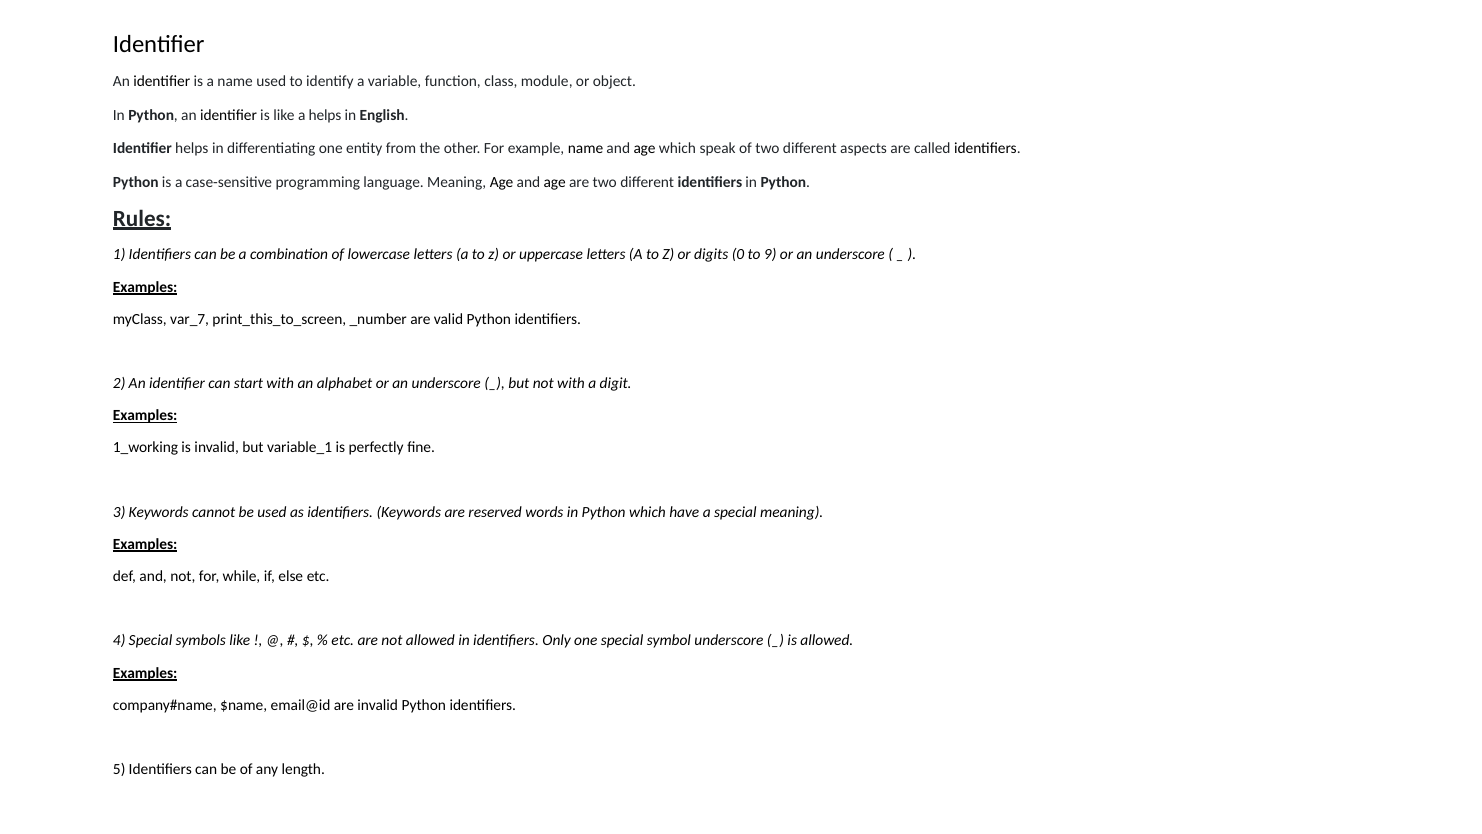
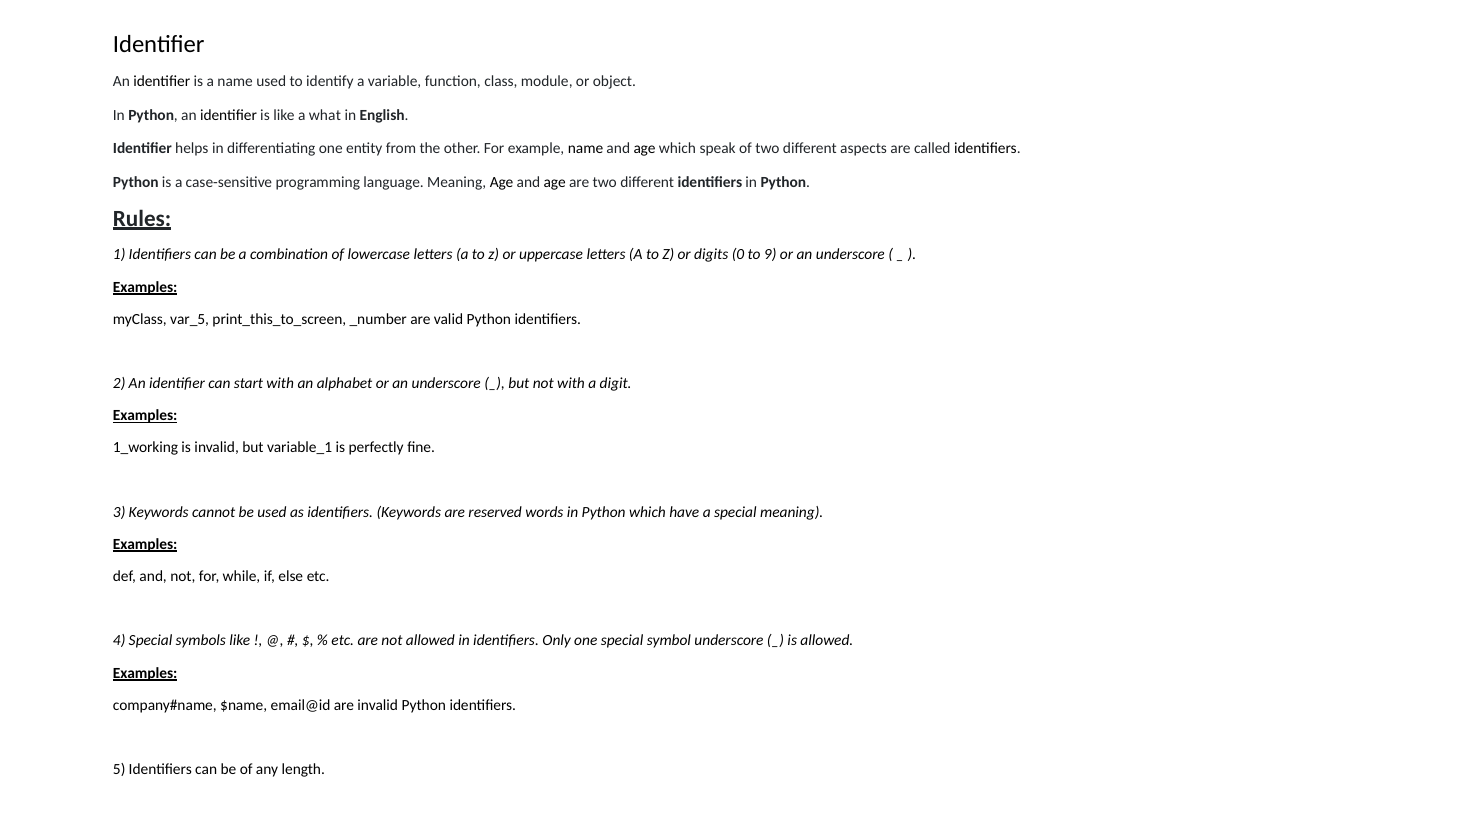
a helps: helps -> what
var_7: var_7 -> var_5
